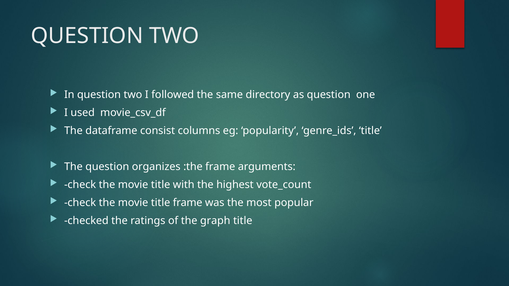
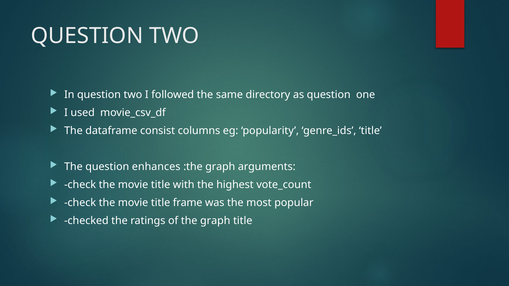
organizes: organizes -> enhances
:the frame: frame -> graph
